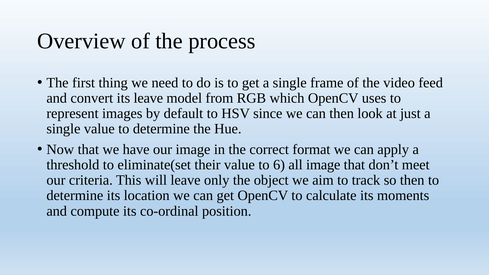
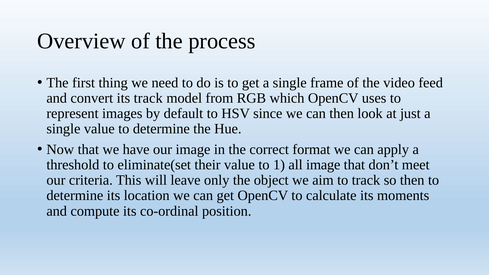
its leave: leave -> track
6: 6 -> 1
